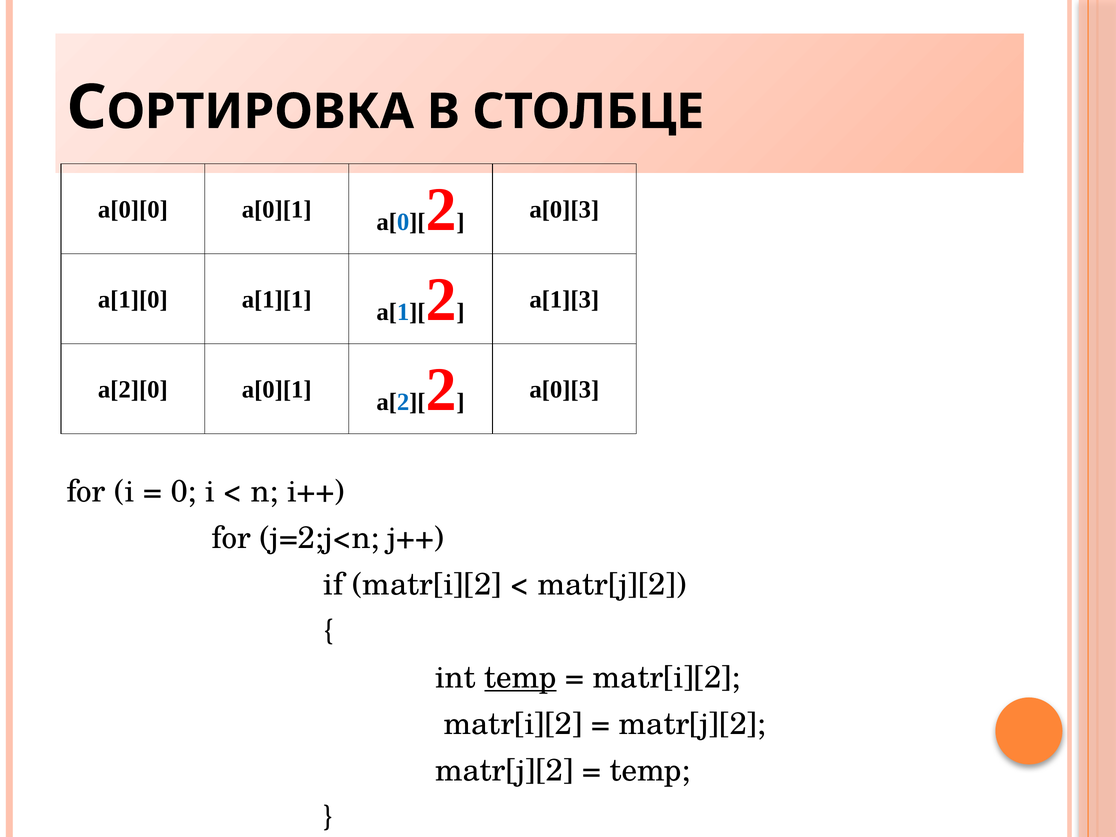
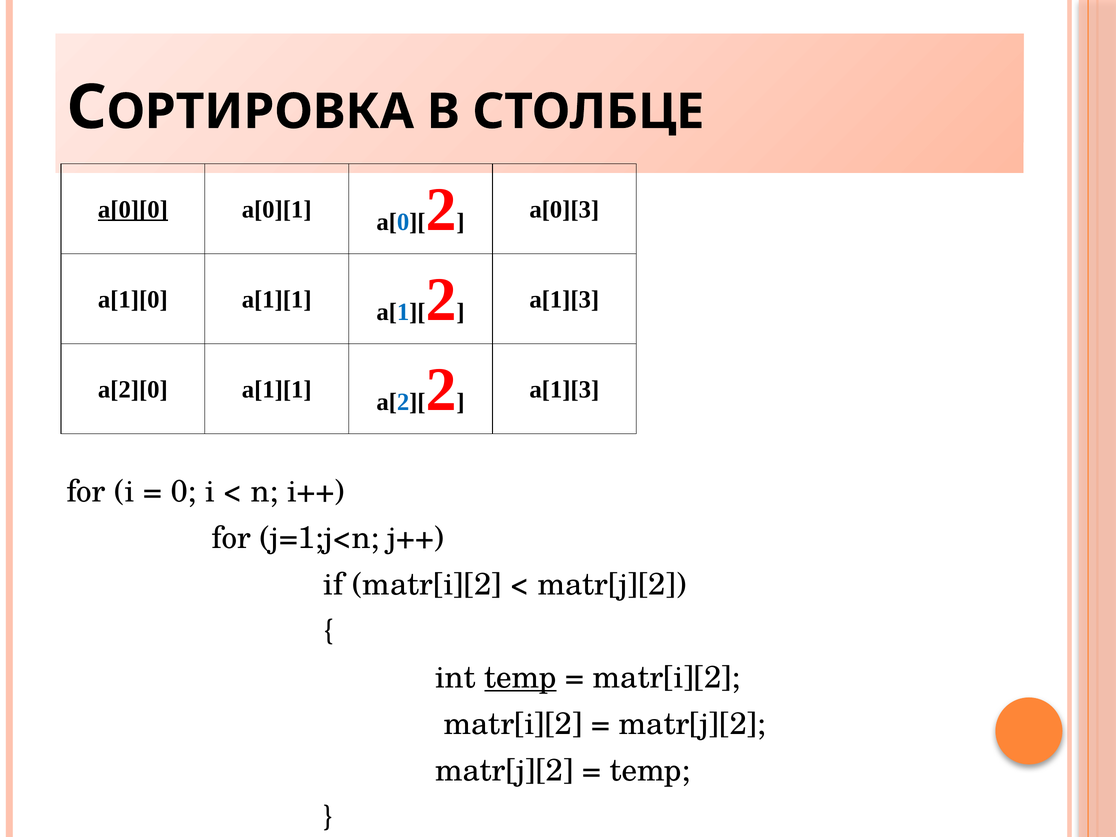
a[0][0 underline: none -> present
a[2][0 a[0][1: a[0][1 -> a[1][1
a[0][3 at (564, 390): a[0][3 -> a[1][3
j=2;j<n: j=2;j<n -> j=1;j<n
